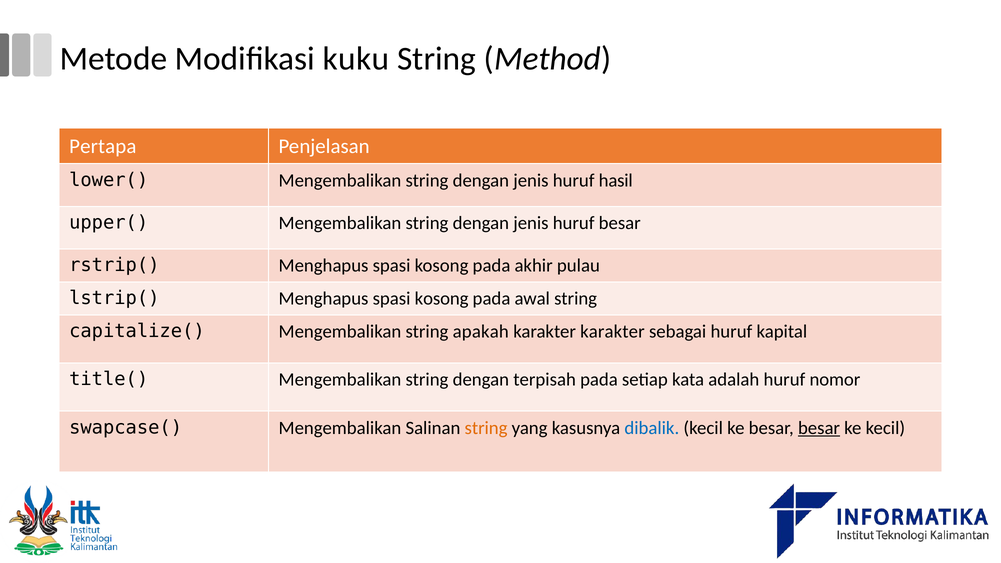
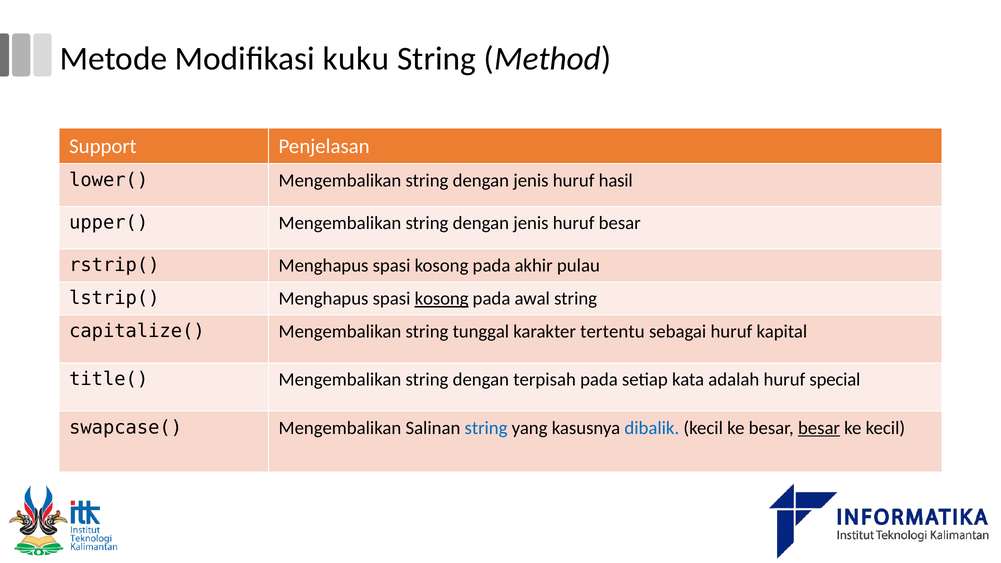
Pertapa: Pertapa -> Support
kosong at (442, 299) underline: none -> present
apakah: apakah -> tunggal
karakter karakter: karakter -> tertentu
nomor: nomor -> special
string at (486, 428) colour: orange -> blue
